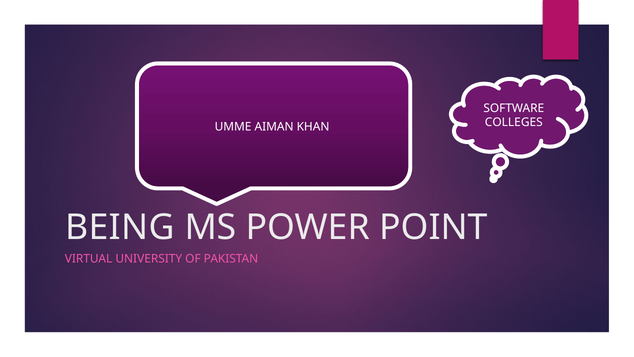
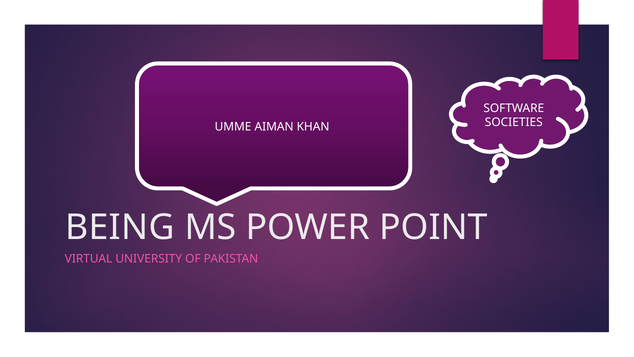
COLLEGES: COLLEGES -> SOCIETIES
